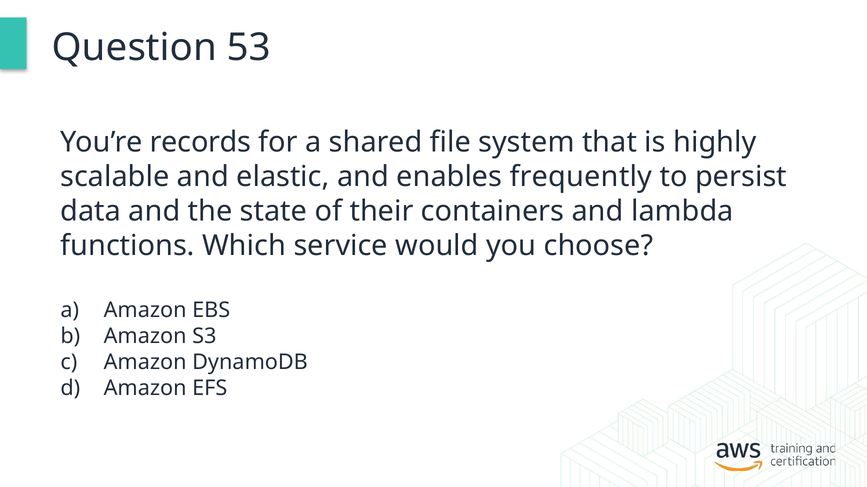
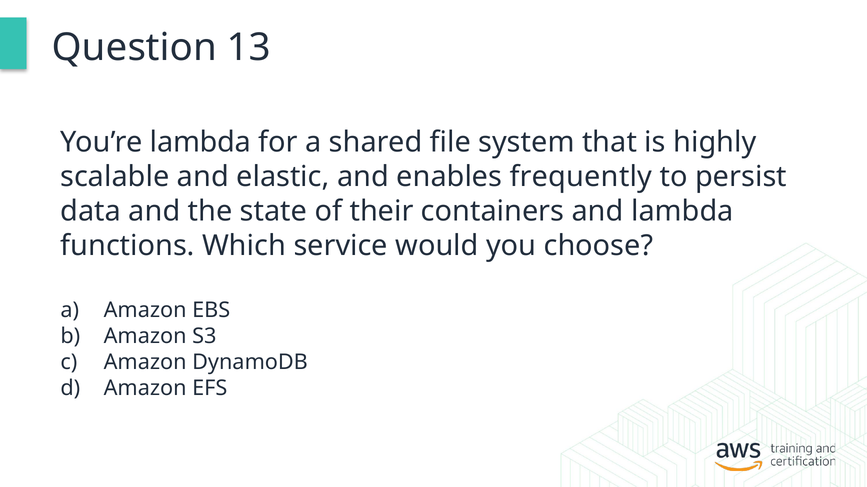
53: 53 -> 13
You’re records: records -> lambda
